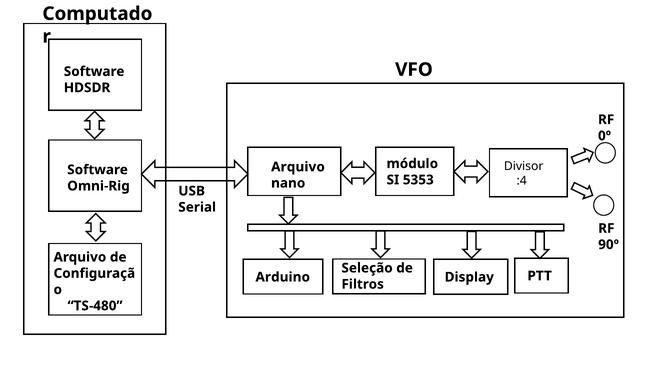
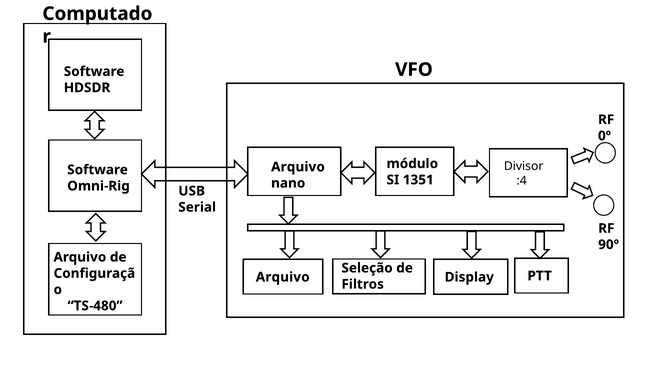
5353: 5353 -> 1351
Arduino at (283, 278): Arduino -> Arquivo
